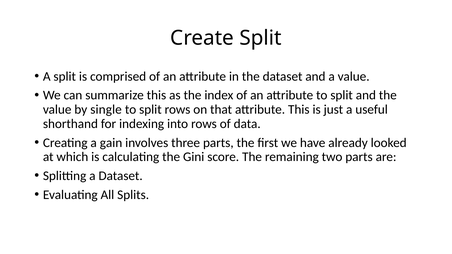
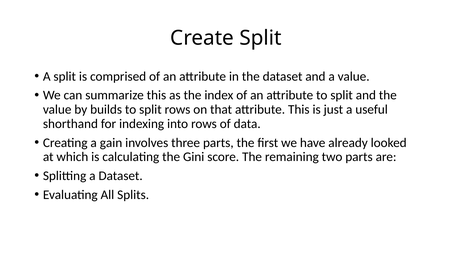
single: single -> builds
